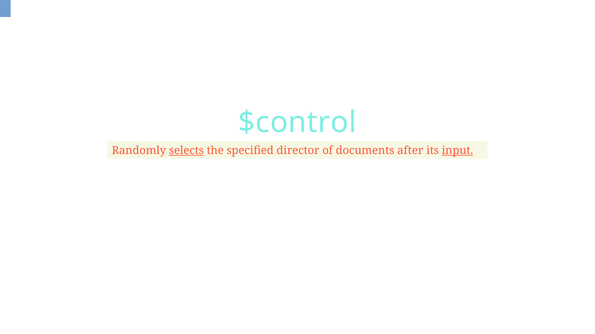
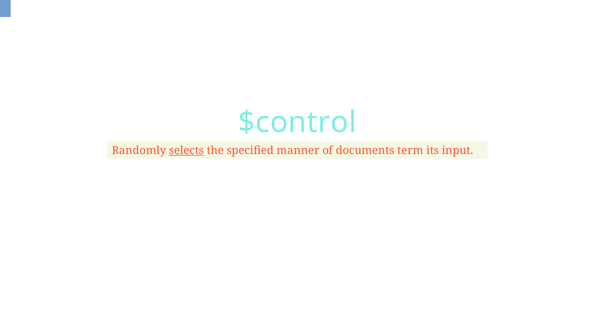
director: director -> manner
after: after -> term
input underline: present -> none
